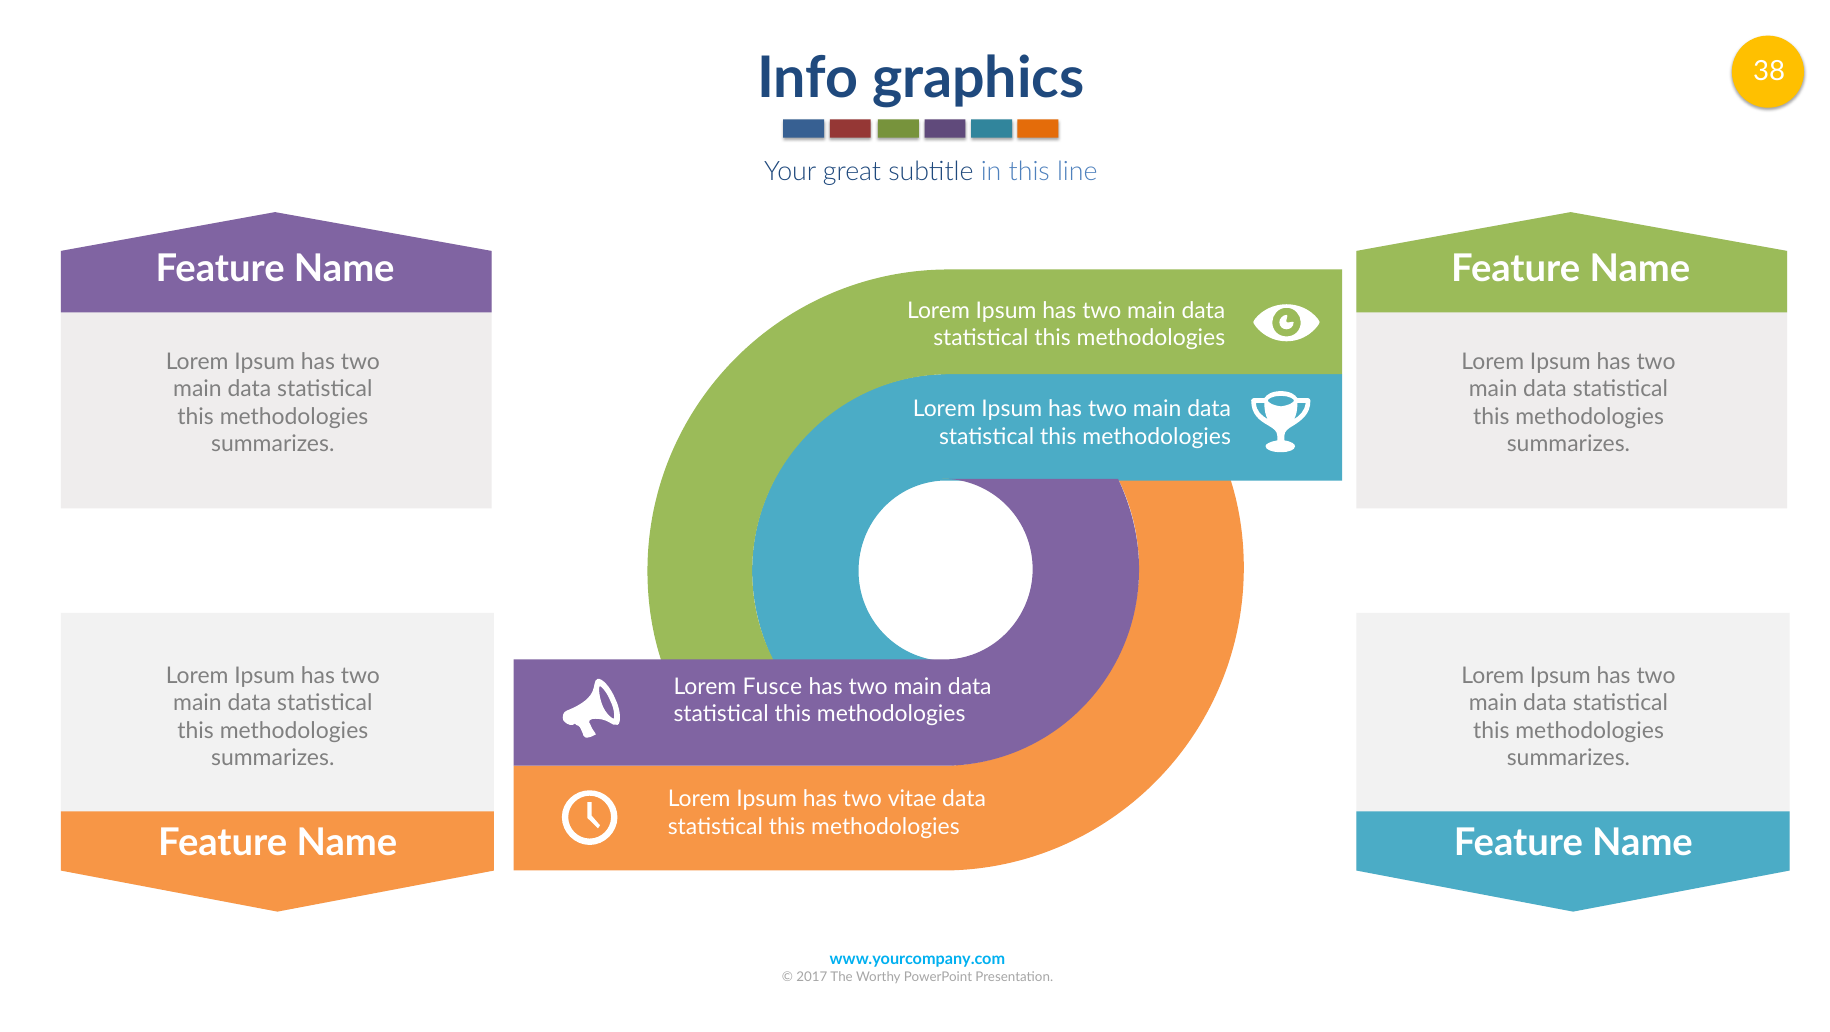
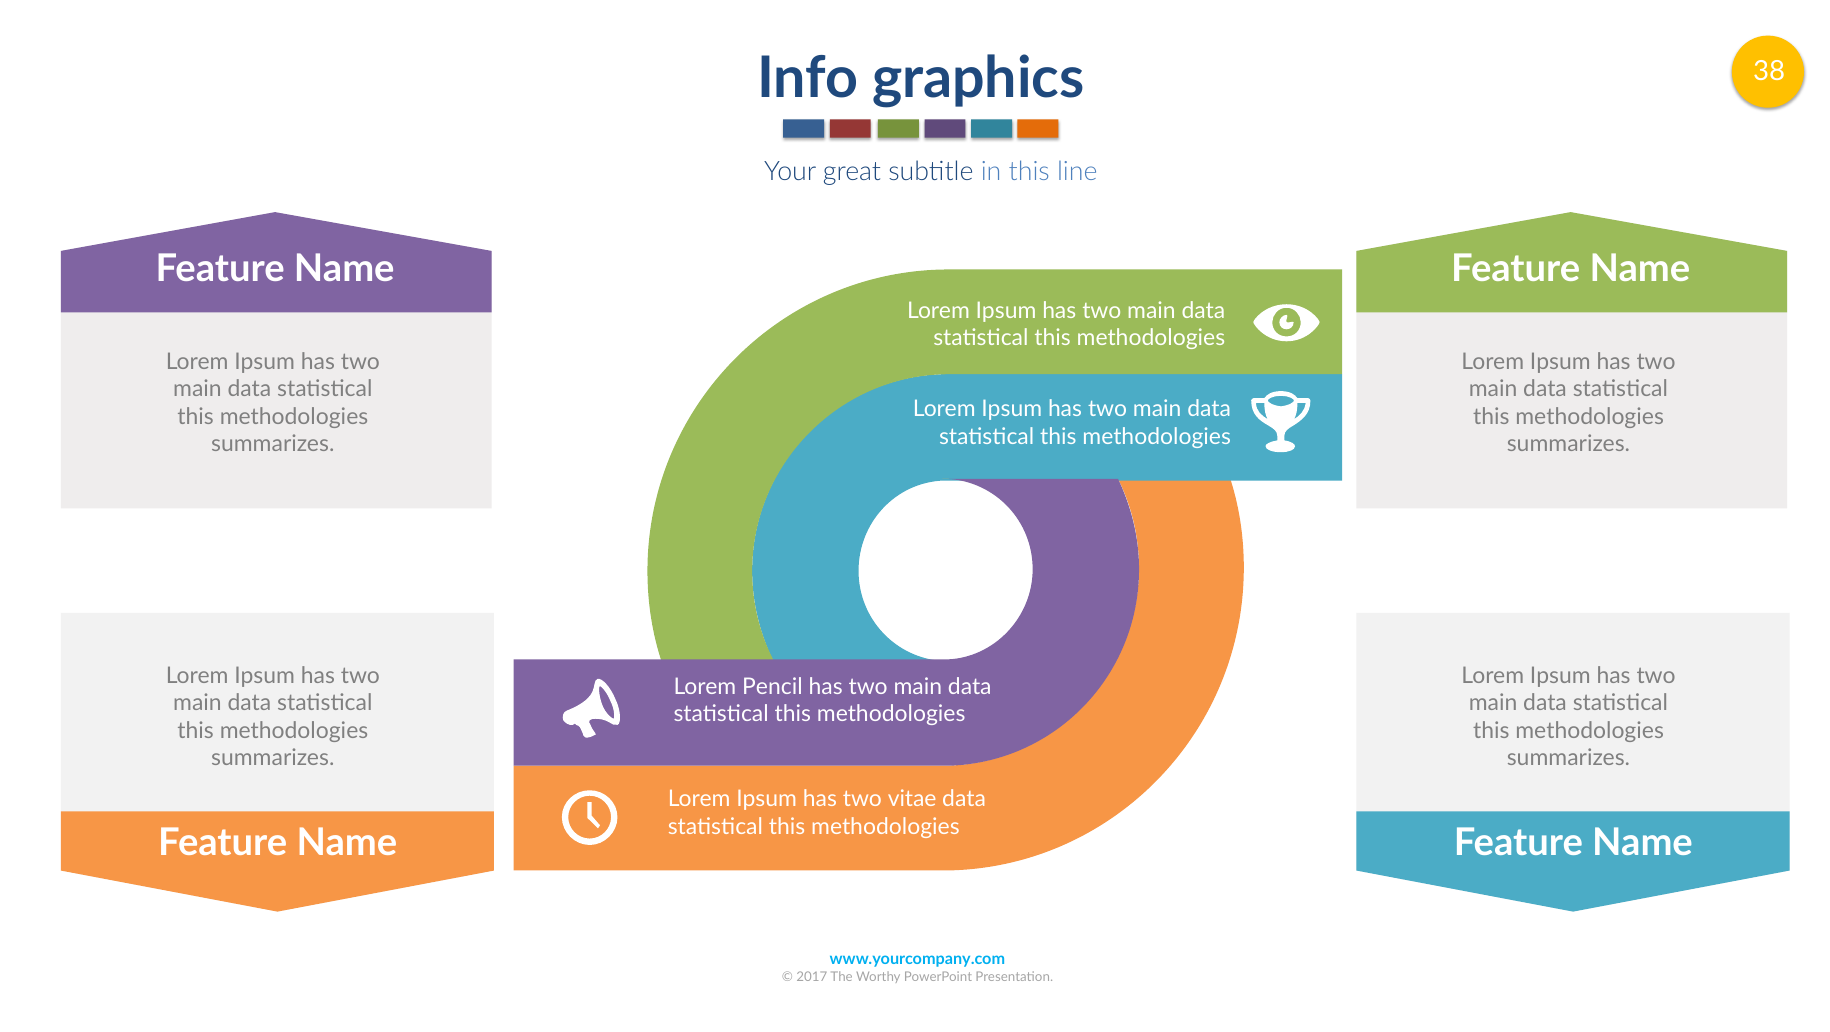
Fusce: Fusce -> Pencil
